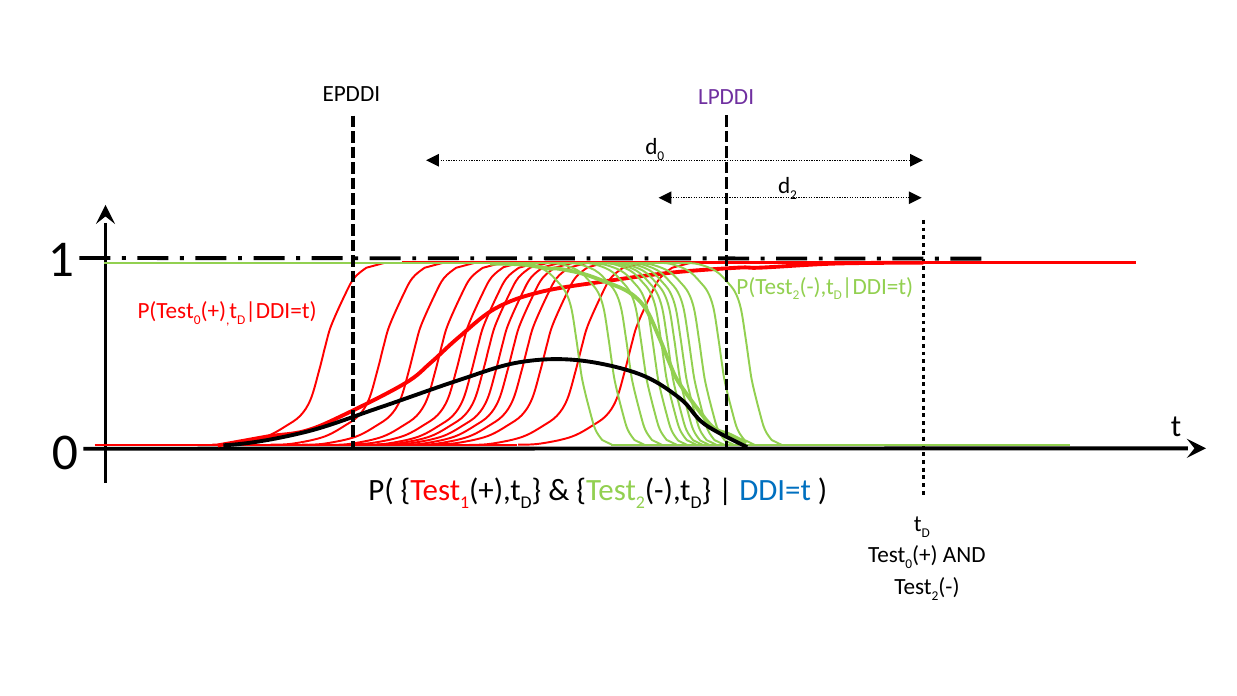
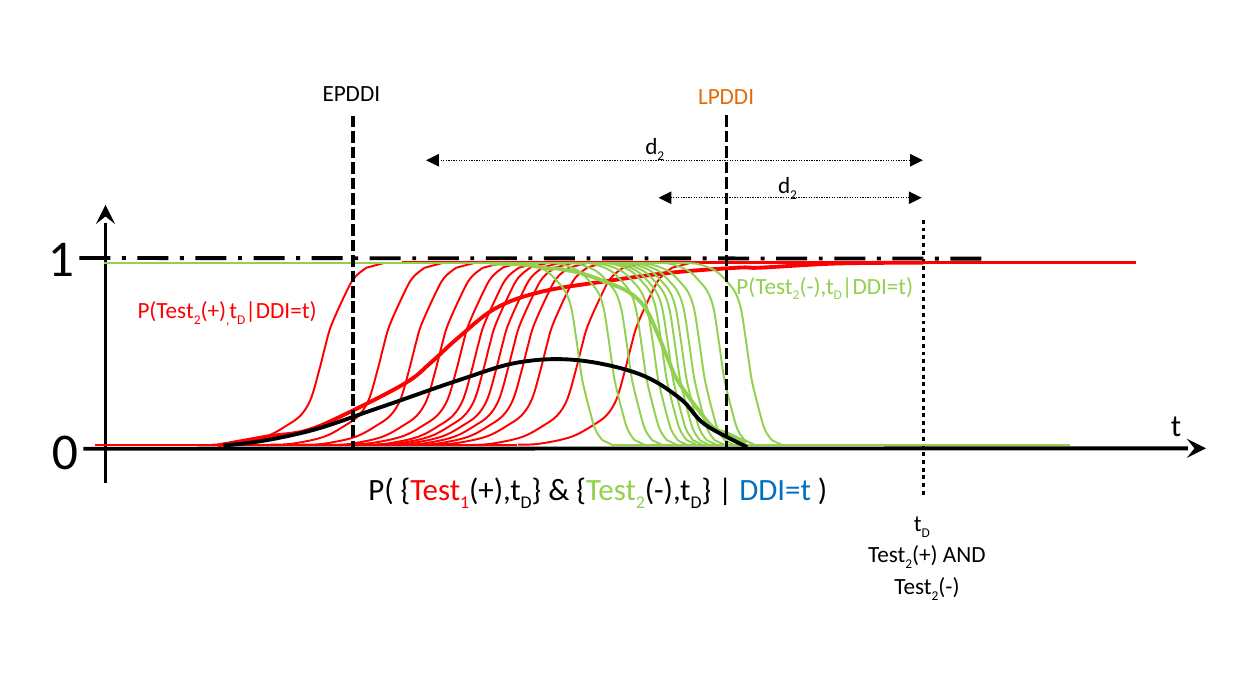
LPDDI colour: purple -> orange
0 at (661, 156): 0 -> 2
0 at (197, 320): 0 -> 2
0 at (909, 564): 0 -> 2
